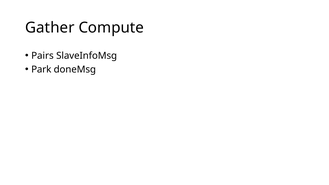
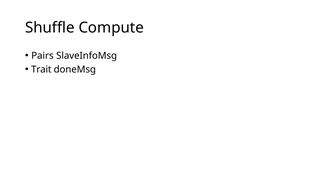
Gather: Gather -> Shuffle
Park: Park -> Trait
